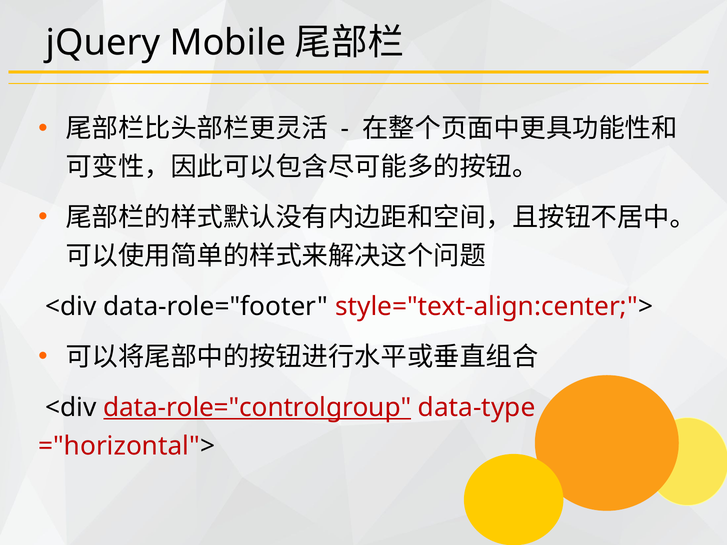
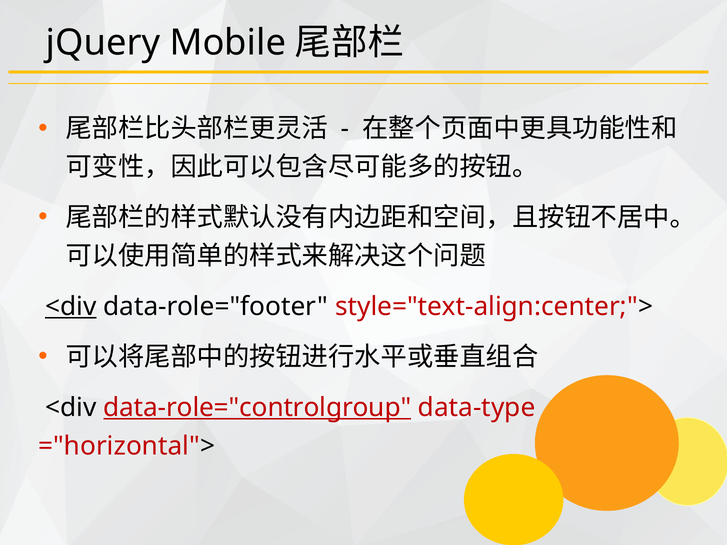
<div at (71, 307) underline: none -> present
